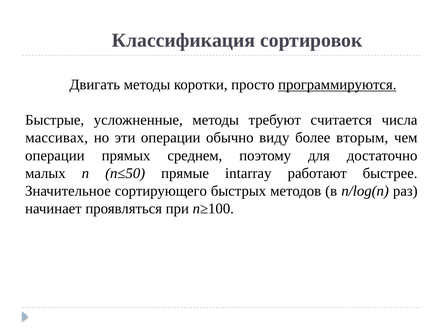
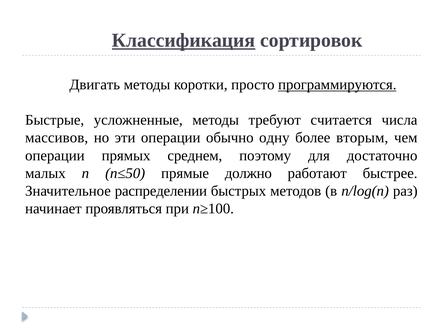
Классификация underline: none -> present
массивах: массивах -> массивов
виду: виду -> одну
intarray: intarray -> должно
сортирующего: сортирующего -> распределении
